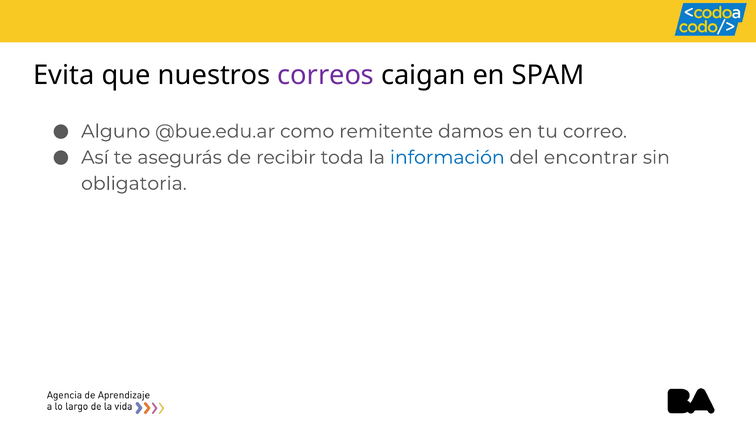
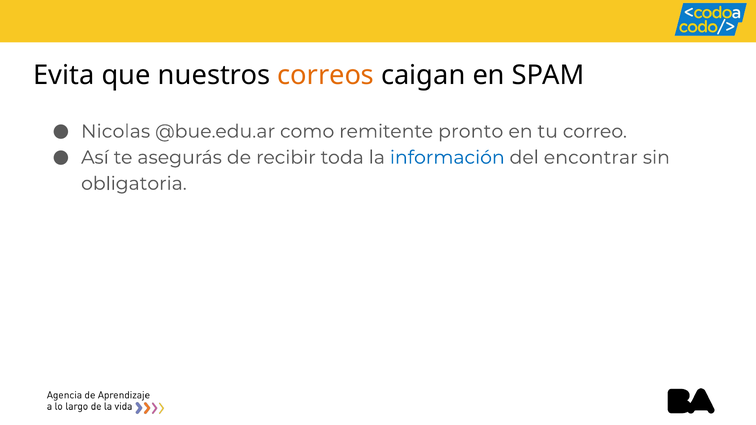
correos colour: purple -> orange
Alguno: Alguno -> Nicolas
damos: damos -> pronto
